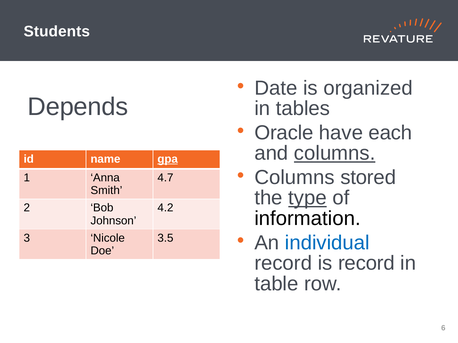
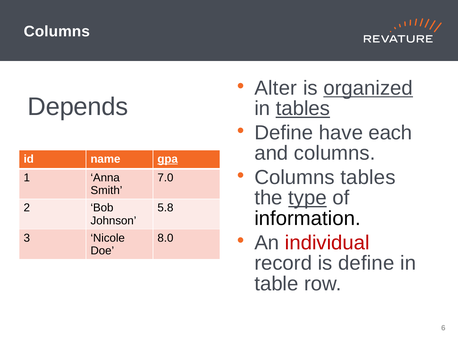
Students at (57, 31): Students -> Columns
Date: Date -> Alter
organized underline: none -> present
tables at (303, 109) underline: none -> present
Oracle at (284, 133): Oracle -> Define
columns at (335, 154) underline: present -> none
Columns stored: stored -> tables
4.7: 4.7 -> 7.0
4.2: 4.2 -> 5.8
individual colour: blue -> red
3.5: 3.5 -> 8.0
is record: record -> define
